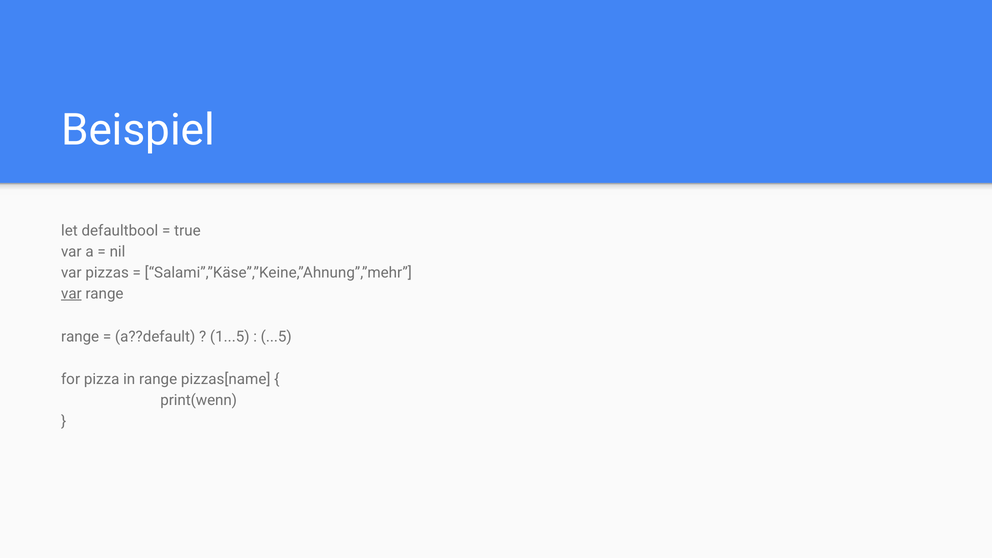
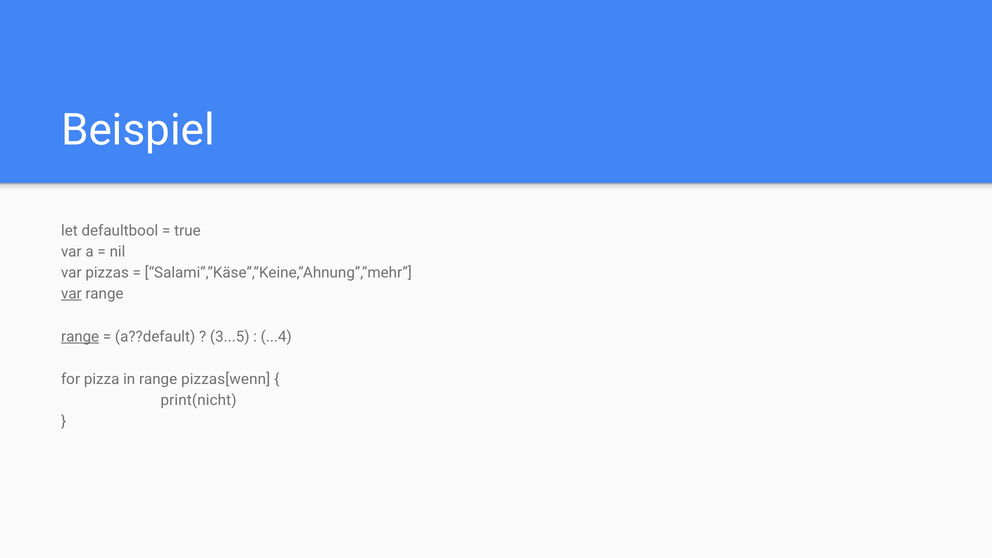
range at (80, 337) underline: none -> present
1...5: 1...5 -> 3...5
...5: ...5 -> ...4
pizzas[name: pizzas[name -> pizzas[wenn
print(wenn: print(wenn -> print(nicht
